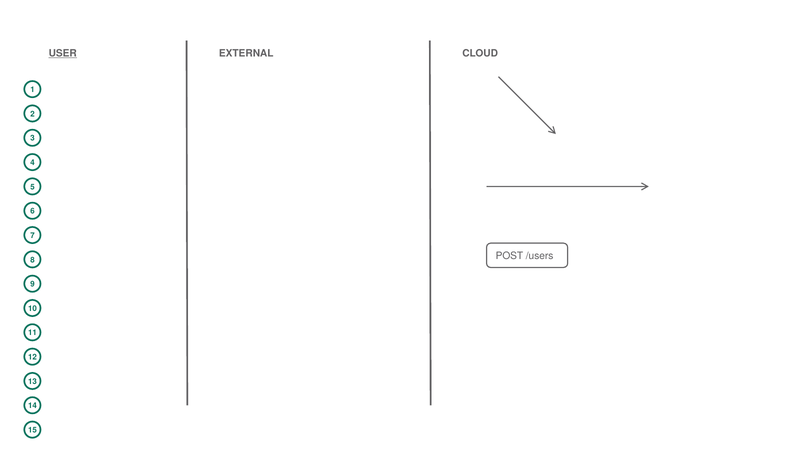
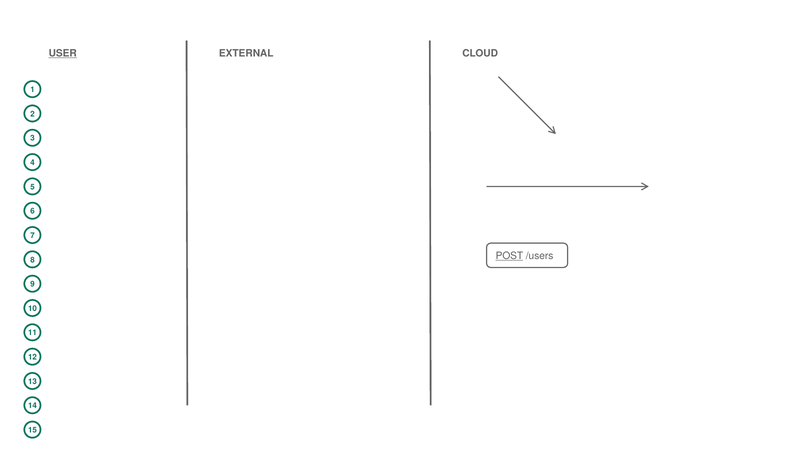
POST underline: none -> present
